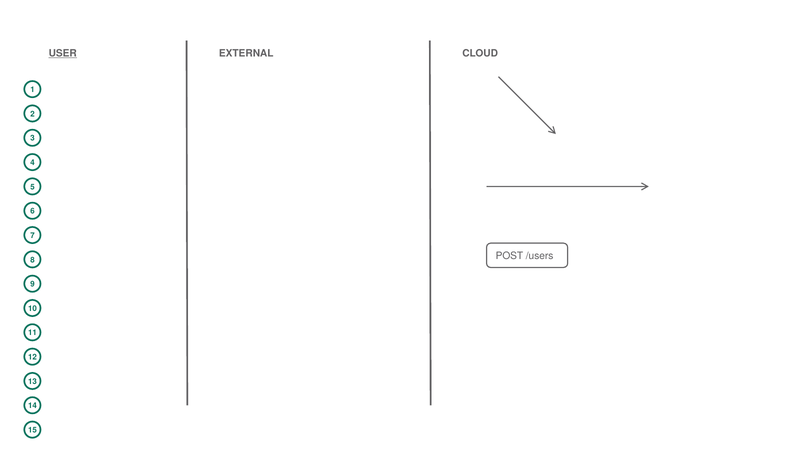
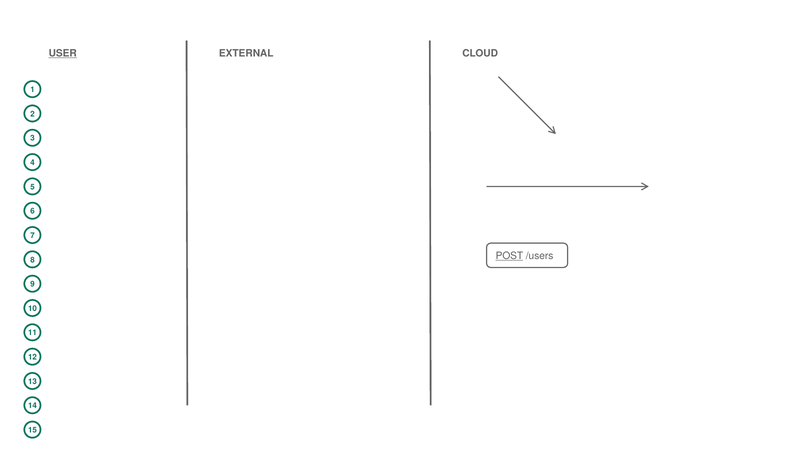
POST underline: none -> present
